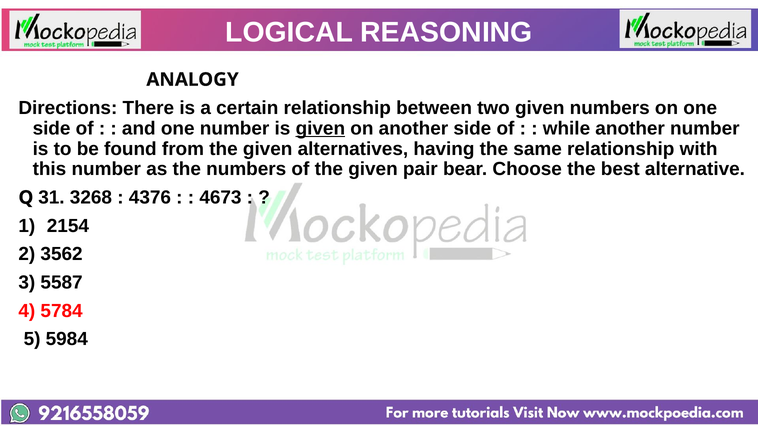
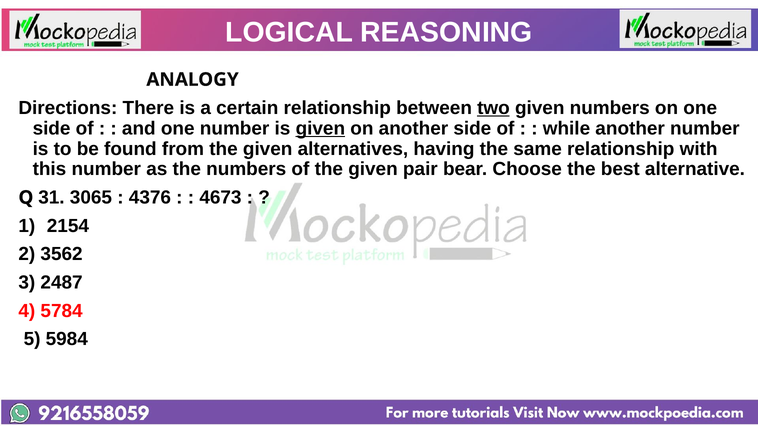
two underline: none -> present
3268: 3268 -> 3065
5587: 5587 -> 2487
